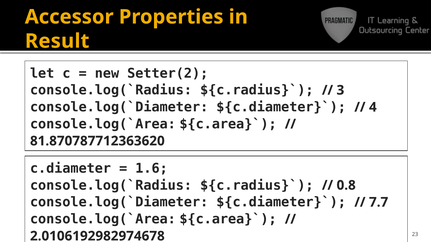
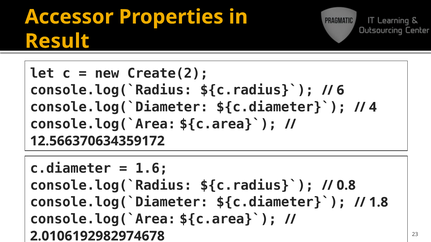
Setter(2: Setter(2 -> Create(2
3: 3 -> 6
81.870787712363620: 81.870787712363620 -> 12.566370634359172
7.7: 7.7 -> 1.8
